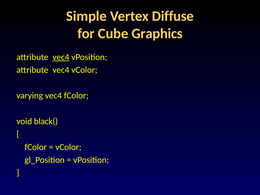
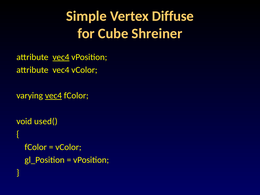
Graphics: Graphics -> Shreiner
vec4 at (53, 96) underline: none -> present
black(: black( -> used(
